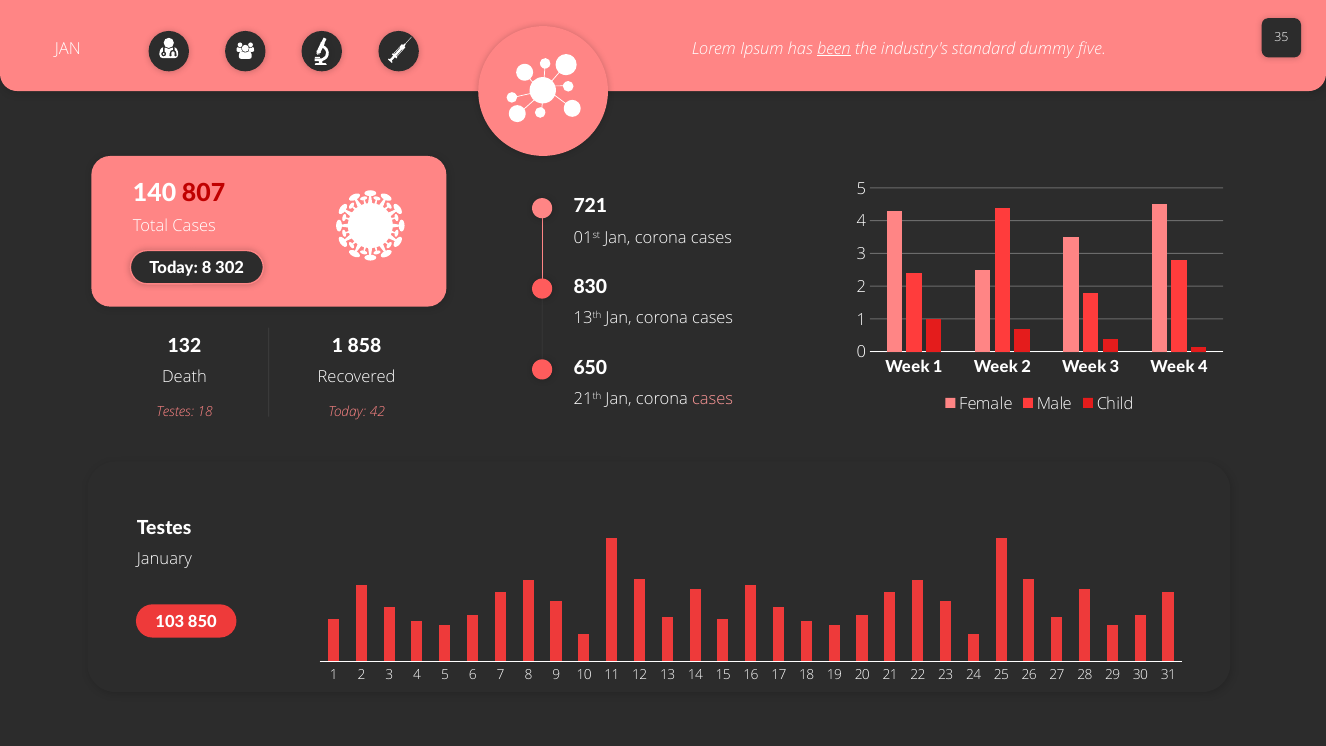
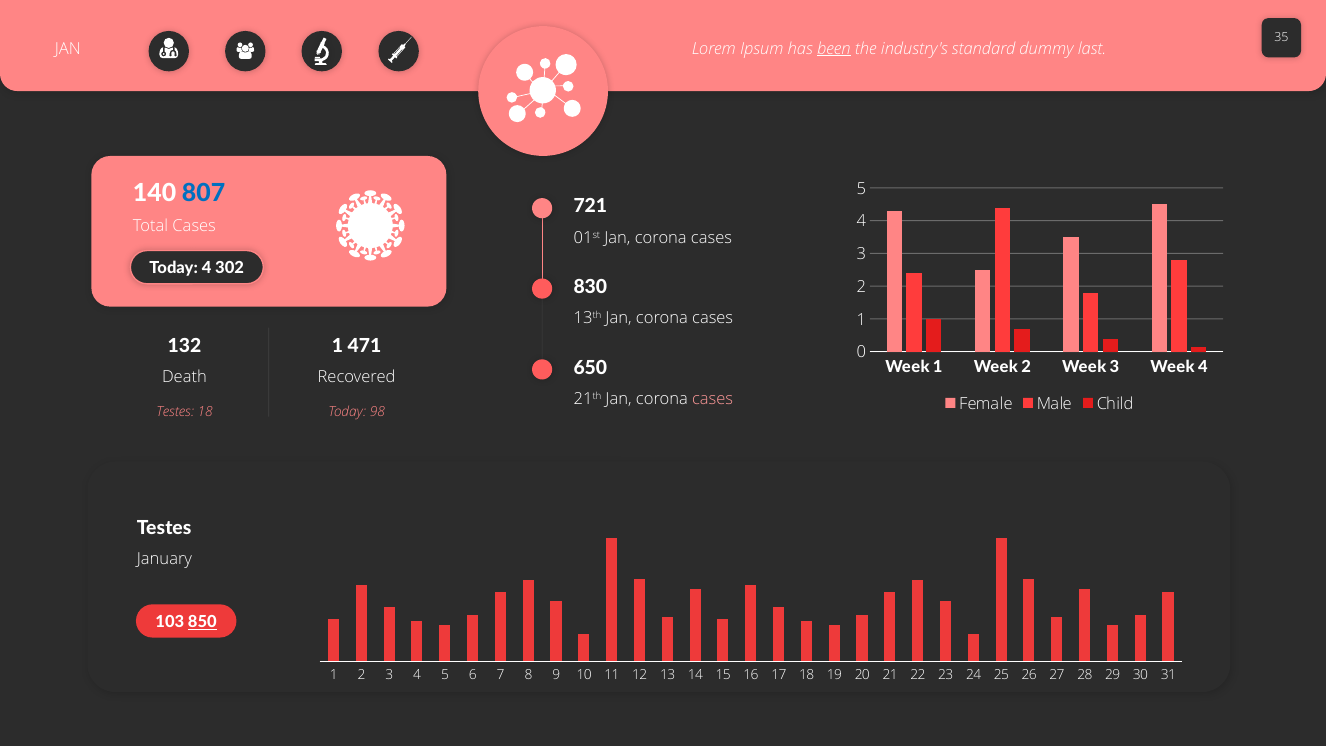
five: five -> last
807 colour: red -> blue
Today 8: 8 -> 4
858: 858 -> 471
42: 42 -> 98
850 underline: none -> present
